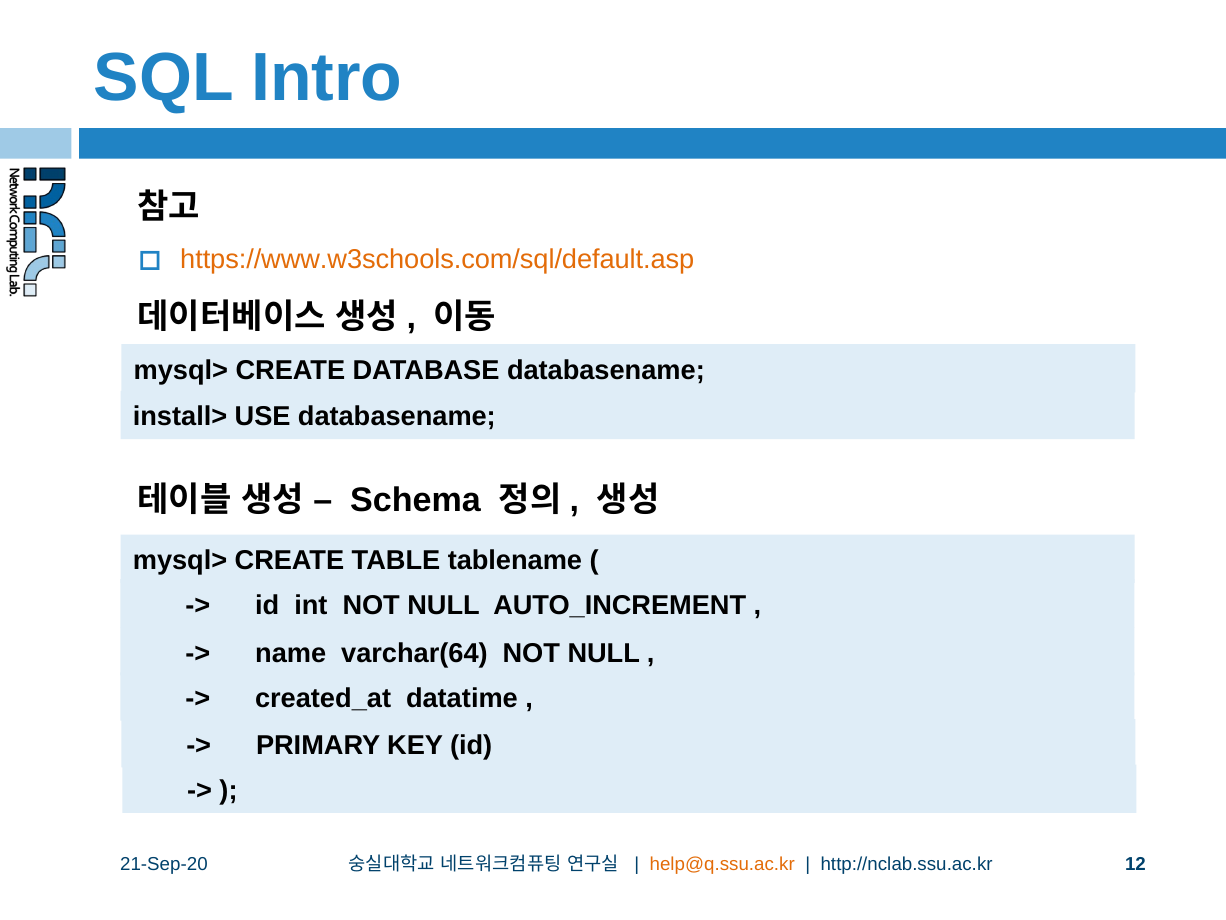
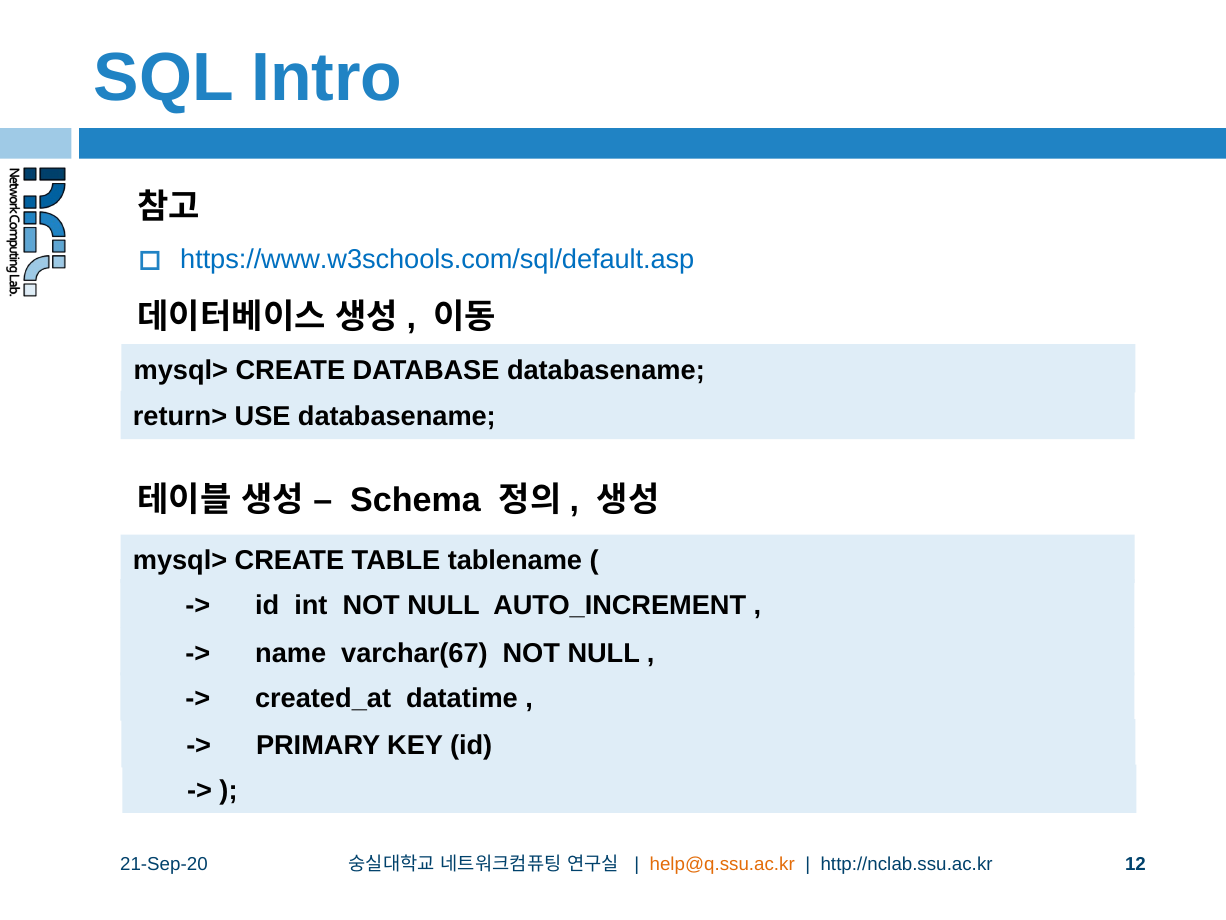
https://www.w3schools.com/sql/default.asp colour: orange -> blue
install>: install> -> return>
varchar(64: varchar(64 -> varchar(67
